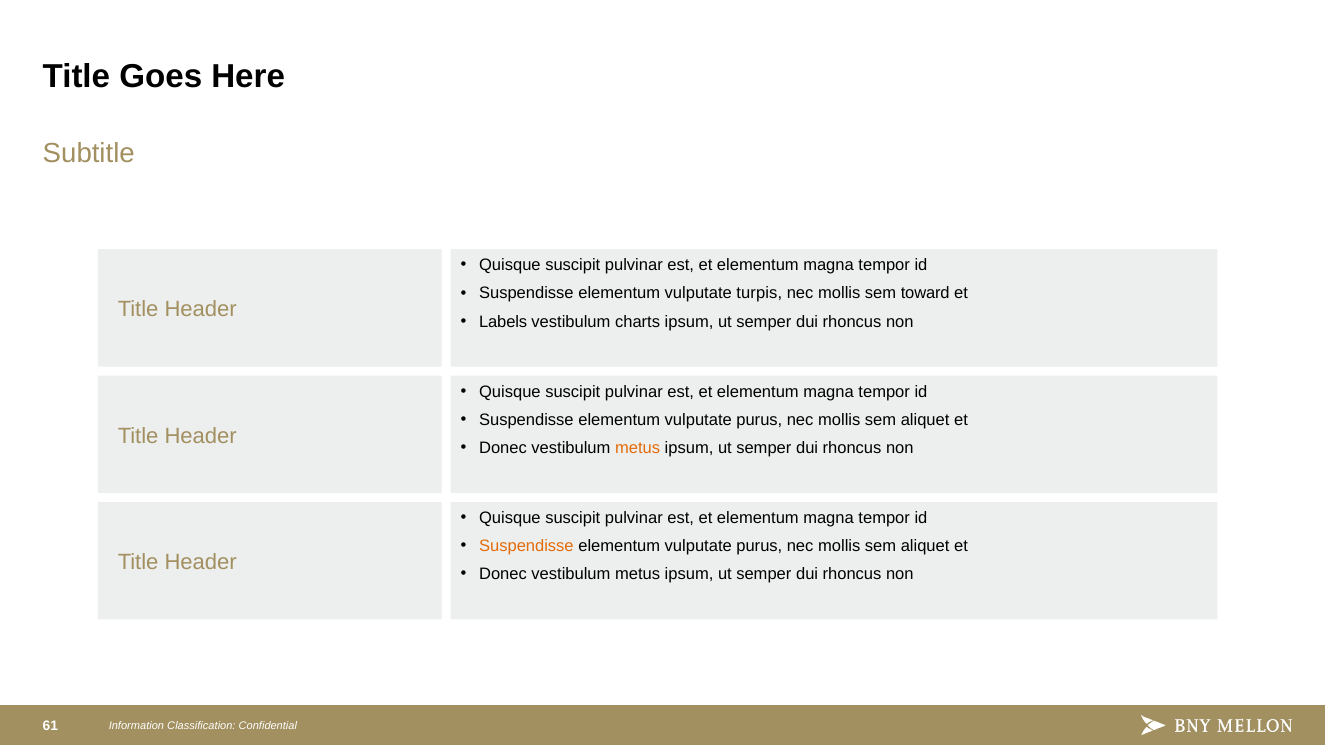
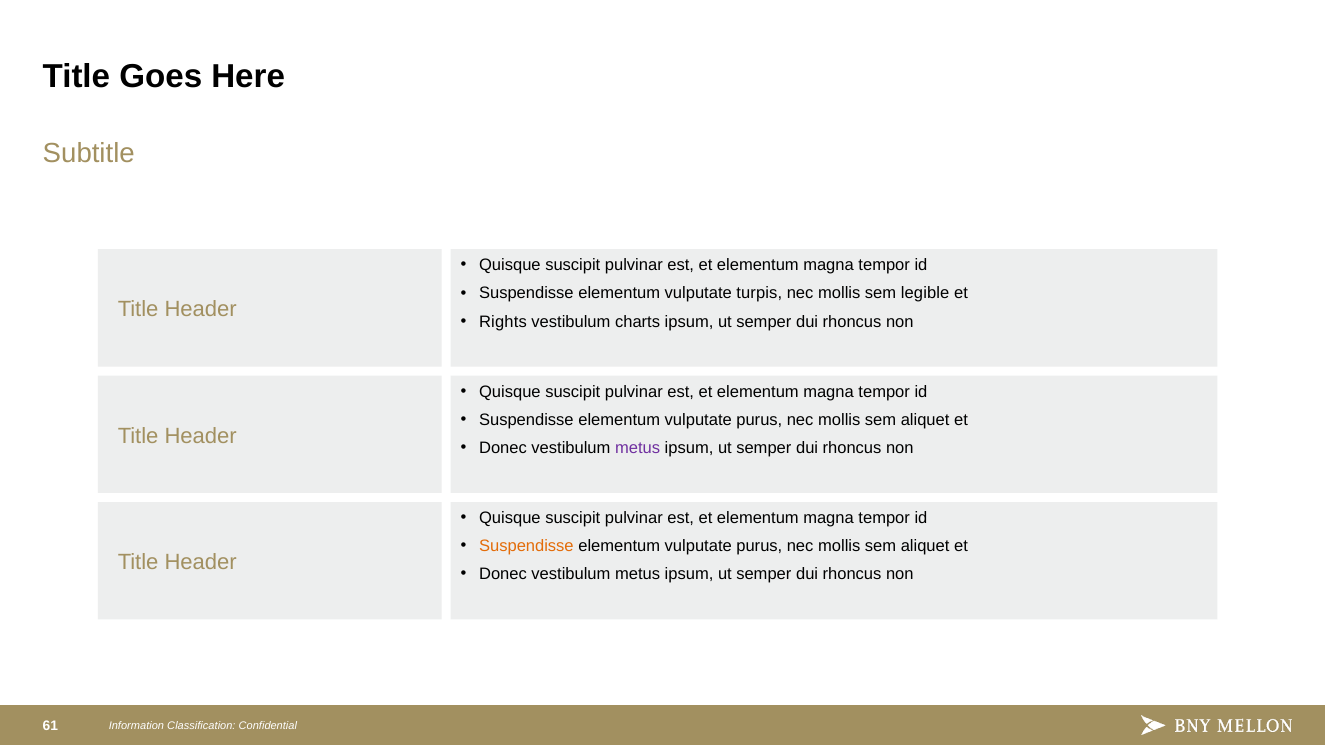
toward: toward -> legible
Labels: Labels -> Rights
metus at (638, 448) colour: orange -> purple
